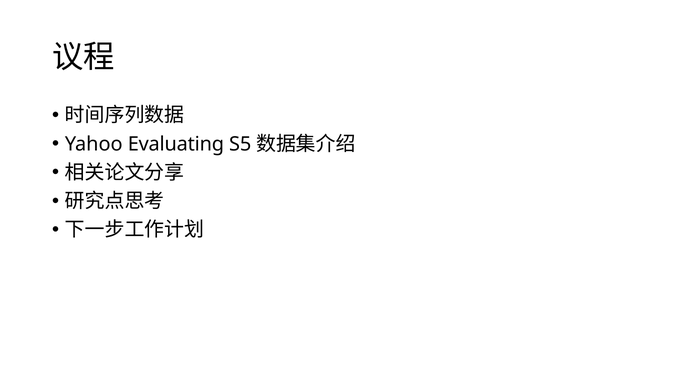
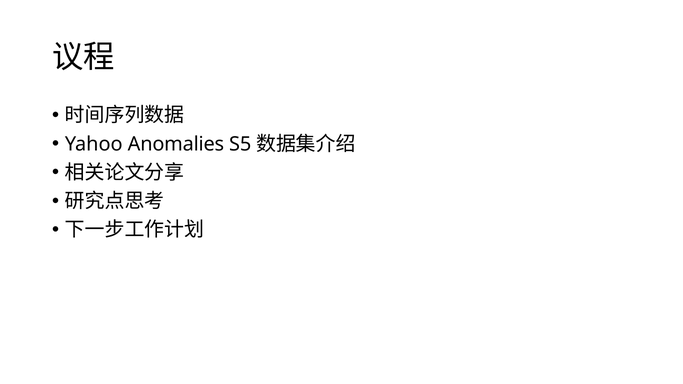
Evaluating: Evaluating -> Anomalies
